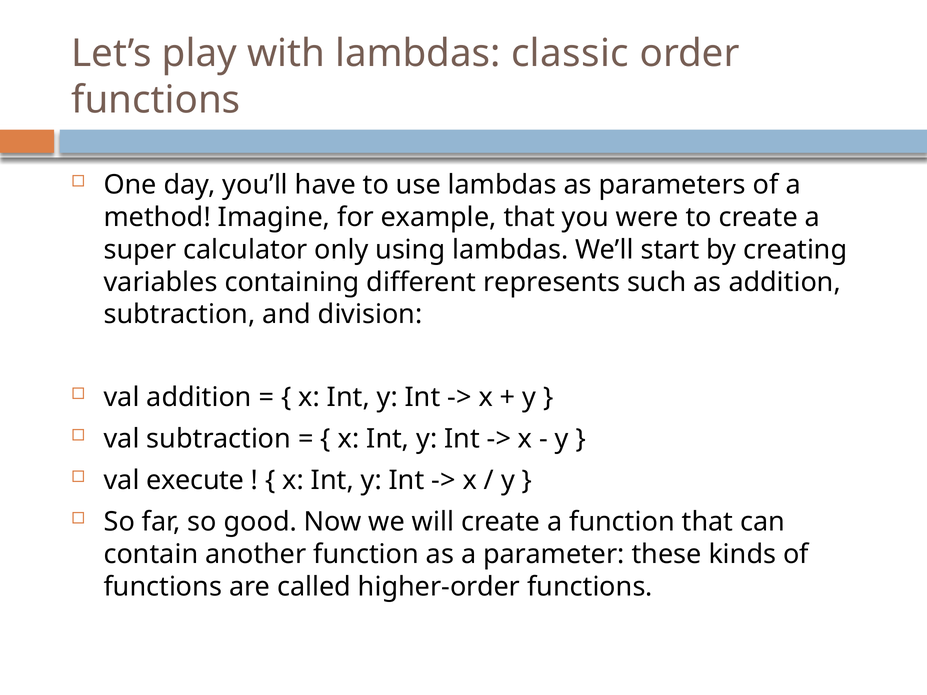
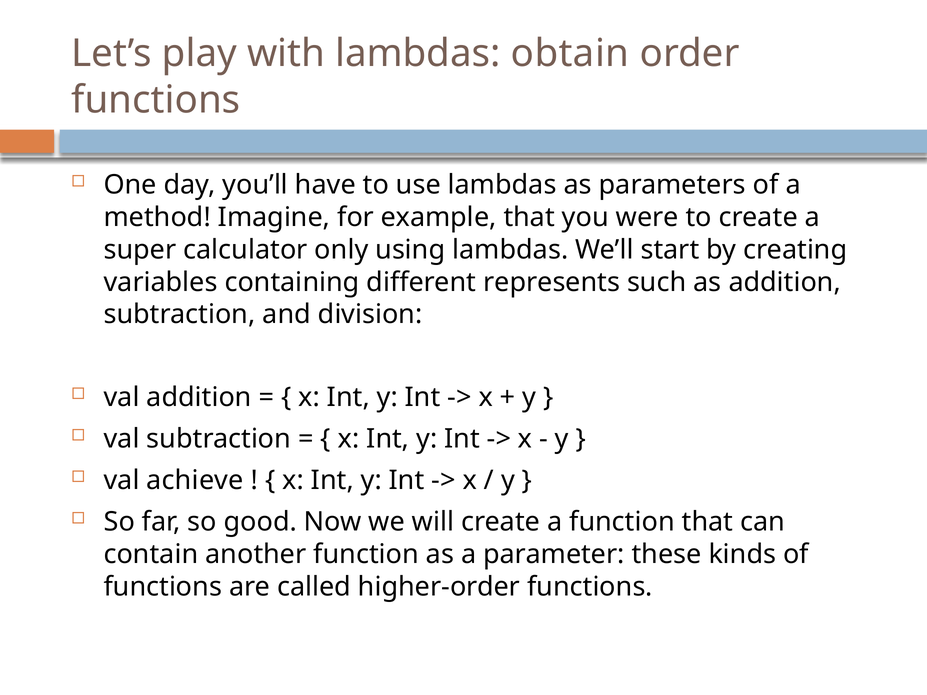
classic: classic -> obtain
execute: execute -> achieve
